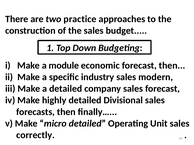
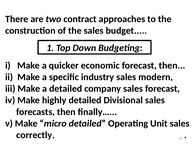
practice: practice -> contract
module: module -> quicker
